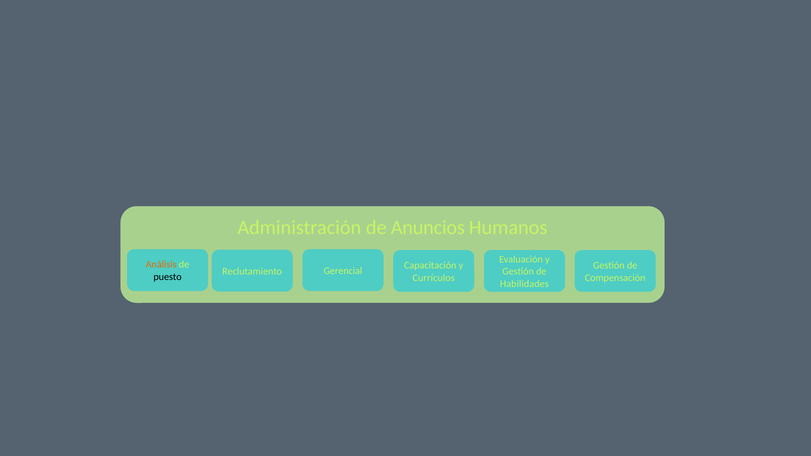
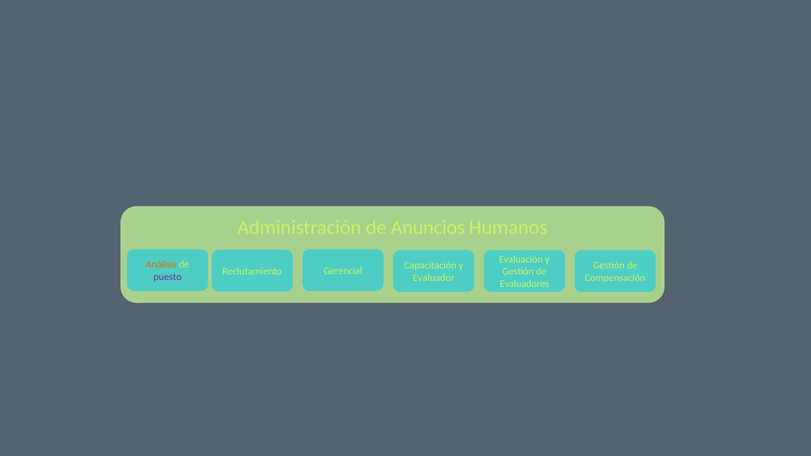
puesto colour: black -> purple
Currículos: Currículos -> Evaluador
Habilidades: Habilidades -> Evaluadores
